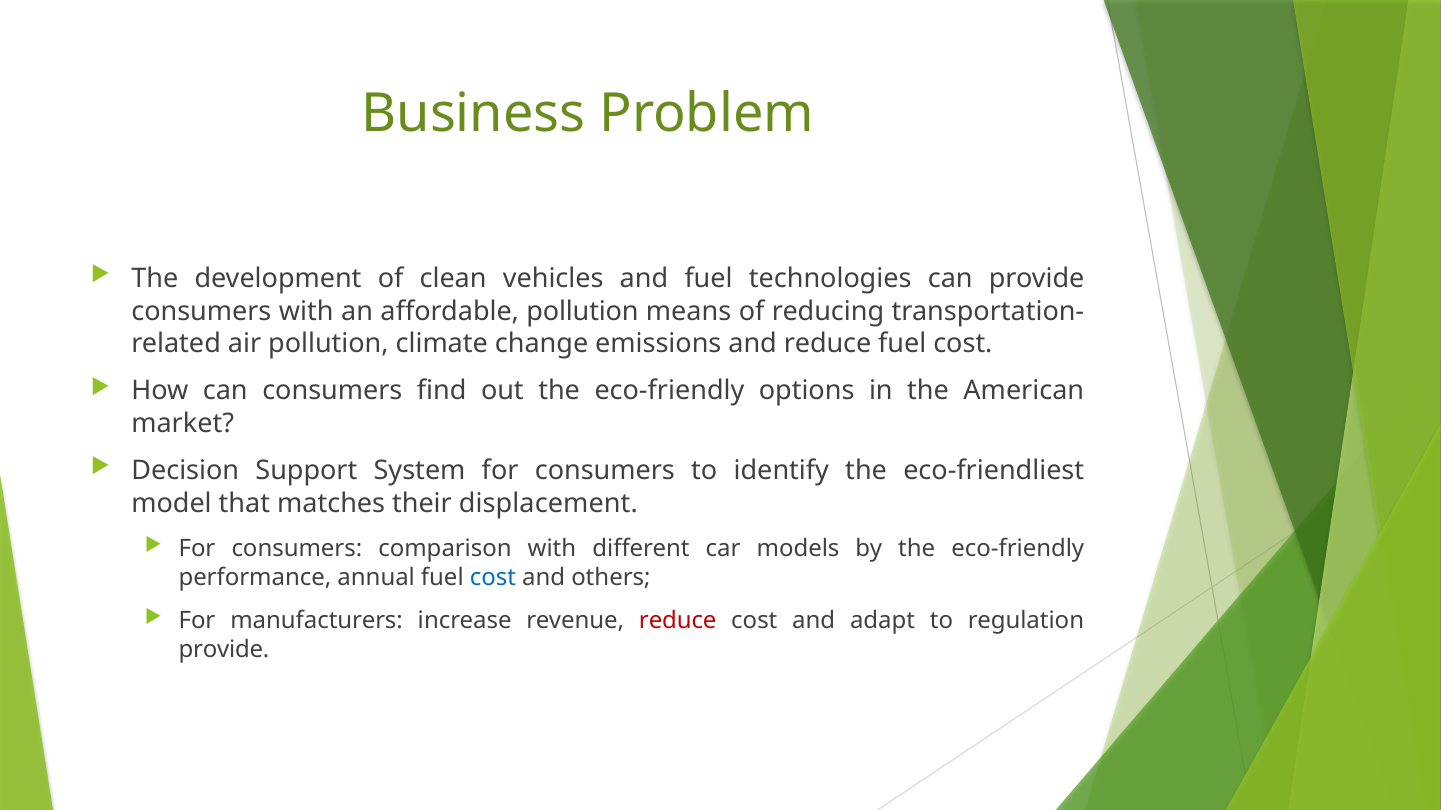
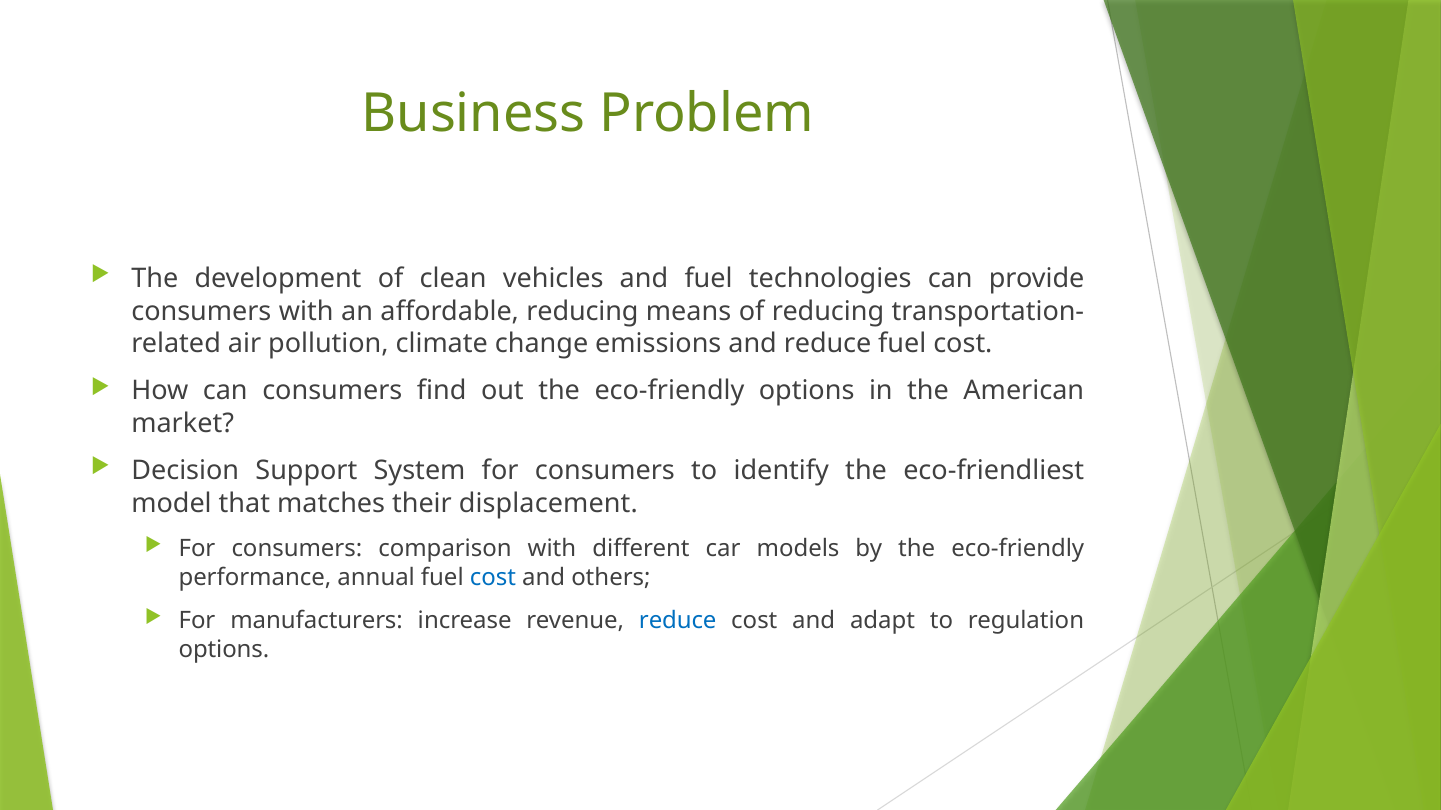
affordable pollution: pollution -> reducing
reduce at (678, 622) colour: red -> blue
provide at (224, 650): provide -> options
